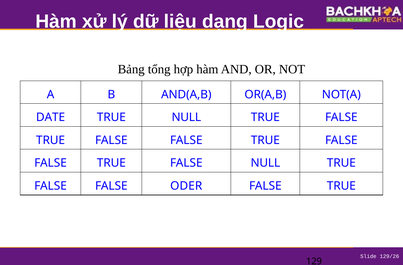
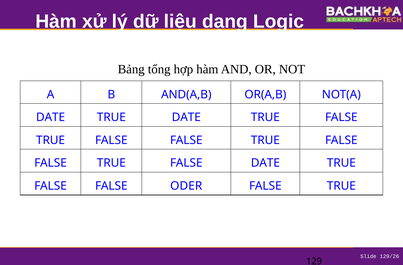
TRUE NULL: NULL -> DATE
FALSE NULL: NULL -> DATE
